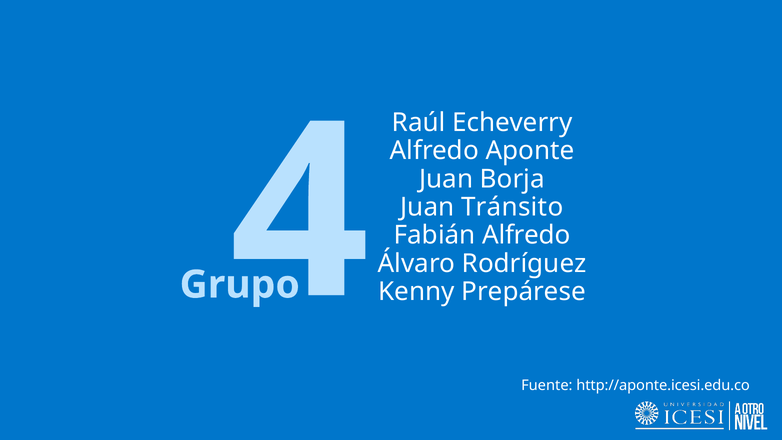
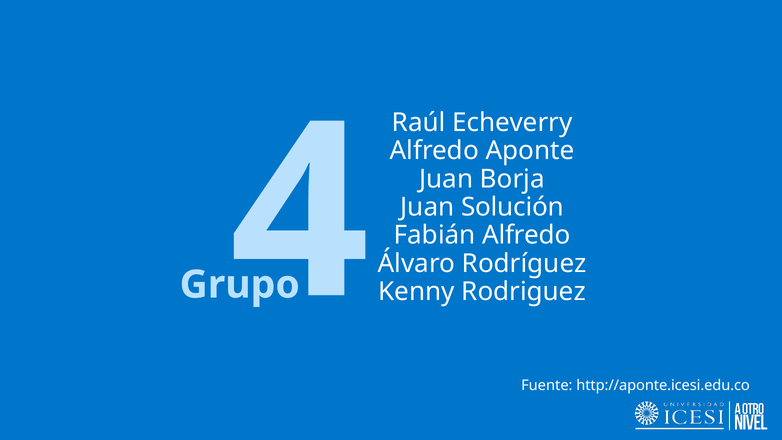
Tránsito: Tránsito -> Solución
Prepárese: Prepárese -> Rodriguez
